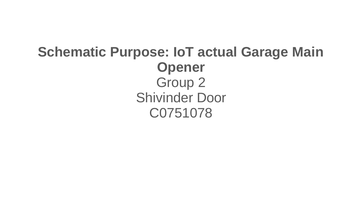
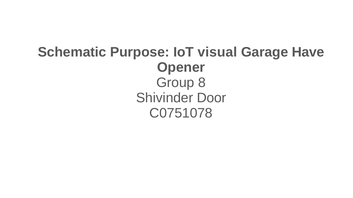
actual: actual -> visual
Main: Main -> Have
2: 2 -> 8
